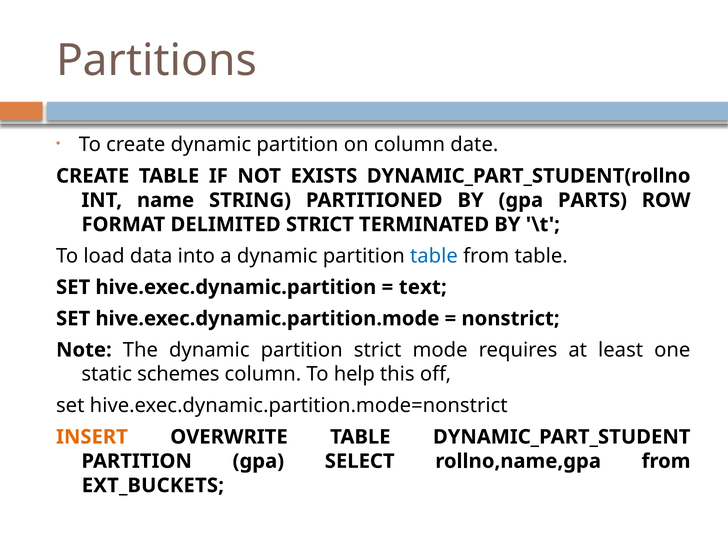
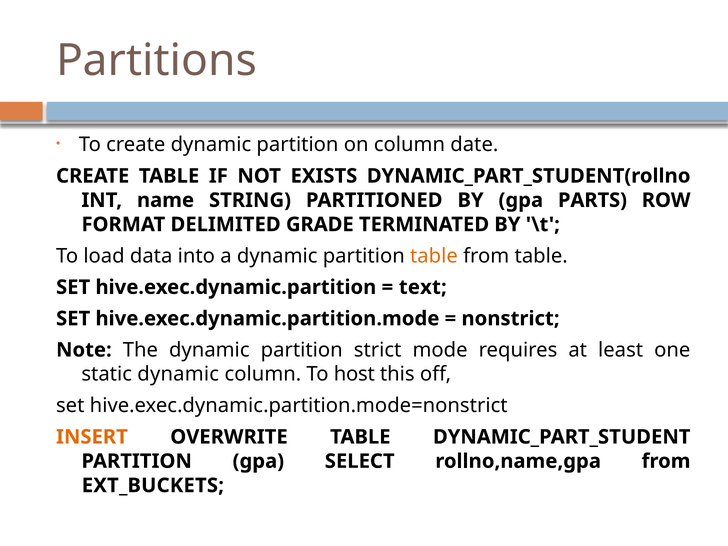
DELIMITED STRICT: STRICT -> GRADE
table at (434, 256) colour: blue -> orange
static schemes: schemes -> dynamic
help: help -> host
